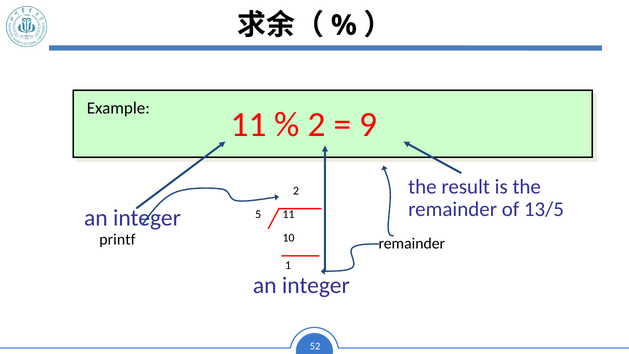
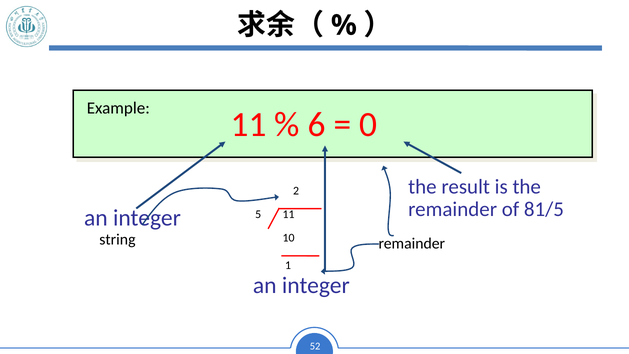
2 at (317, 124): 2 -> 6
9: 9 -> 0
13/5: 13/5 -> 81/5
printf: printf -> string
